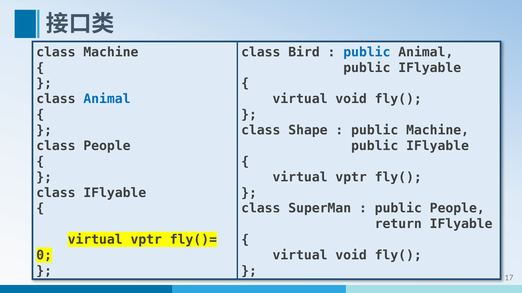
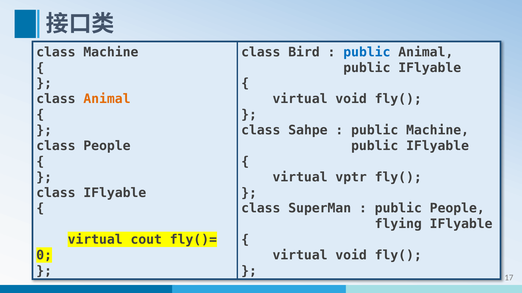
Animal at (107, 99) colour: blue -> orange
Shape: Shape -> Sahpe
return: return -> flying
vptr at (146, 240): vptr -> cout
